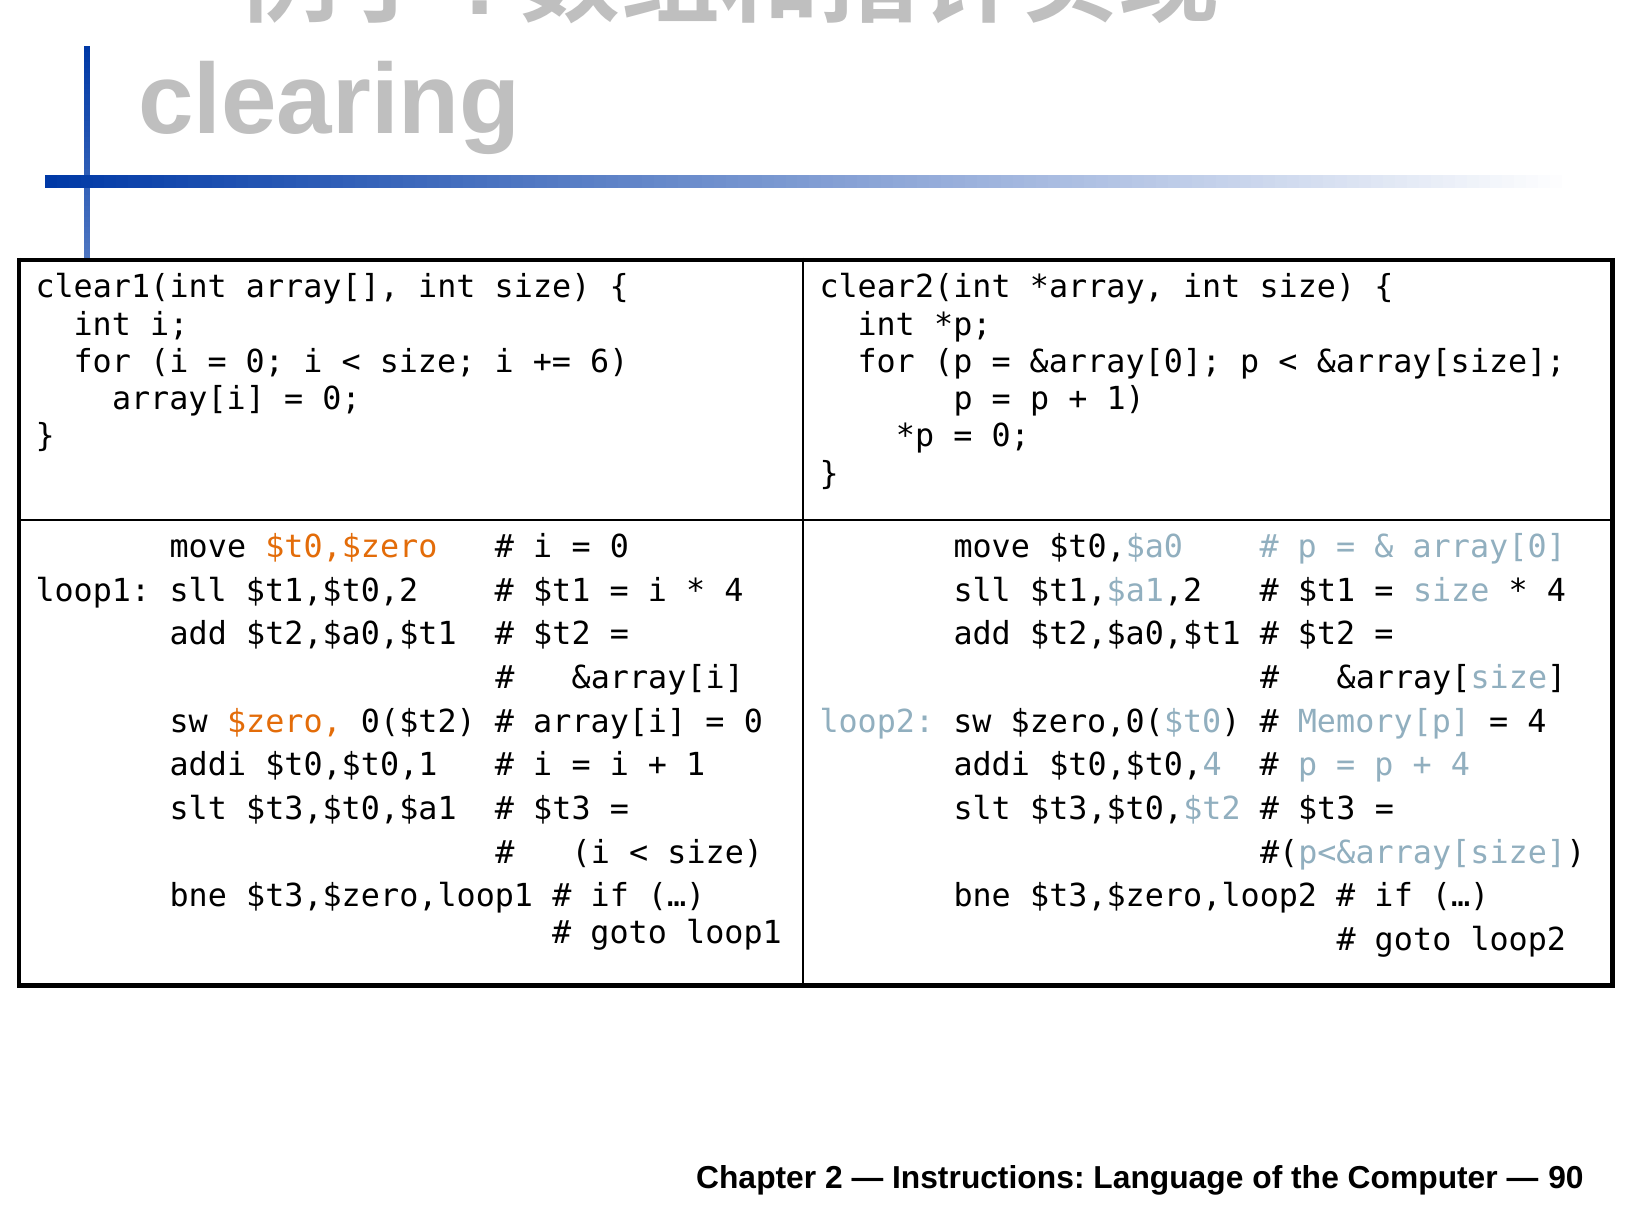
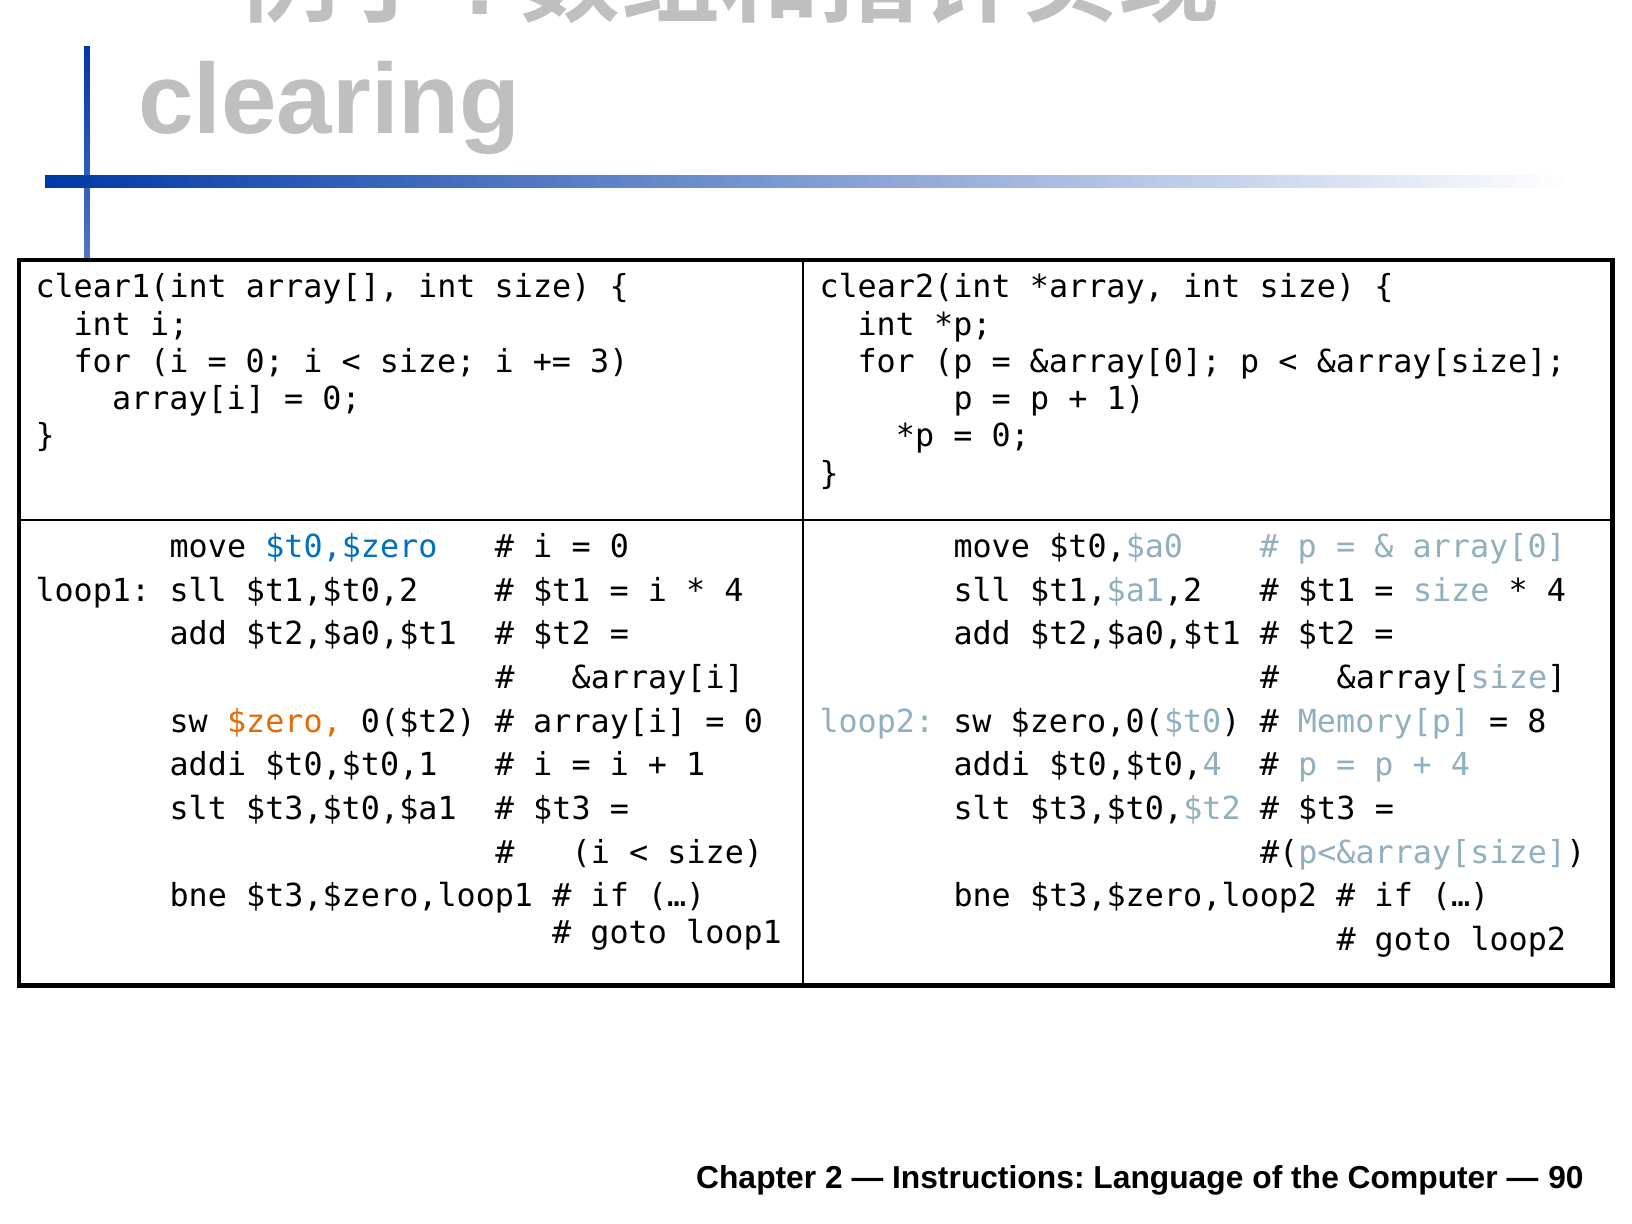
6: 6 -> 3
$t0,$zero colour: orange -> blue
4 at (1537, 722): 4 -> 8
